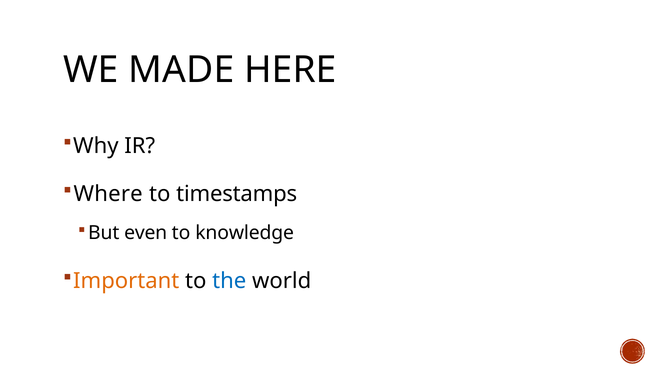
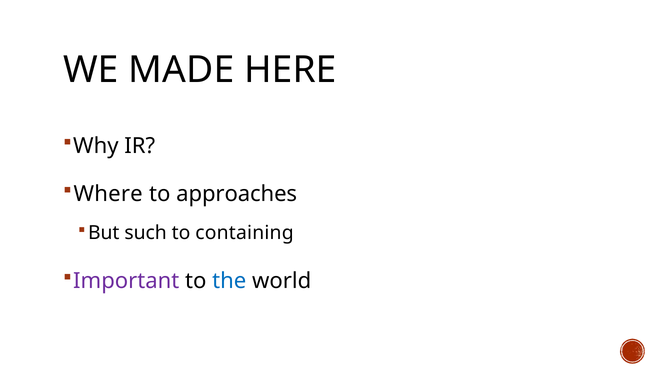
timestamps: timestamps -> approaches
even: even -> such
knowledge: knowledge -> containing
Important colour: orange -> purple
